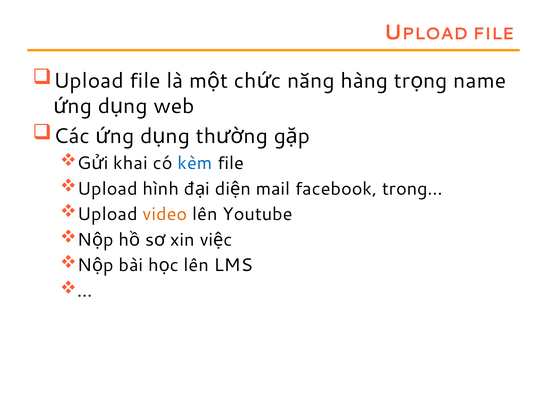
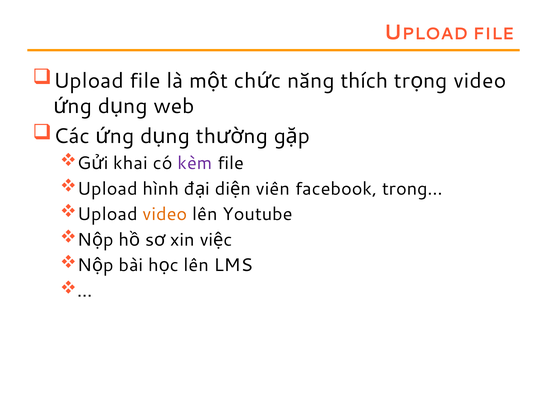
hàng: hàng -> thích
name at (480, 81): name -> video
kèm colour: blue -> purple
mail: mail -> viên
